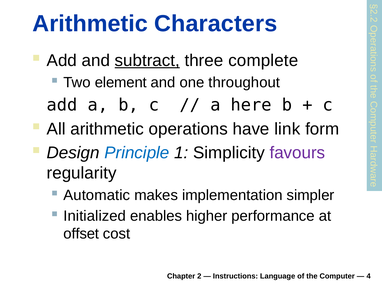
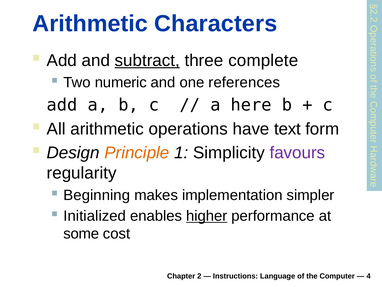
element: element -> numeric
throughout: throughout -> references
link: link -> text
Principle colour: blue -> orange
Automatic: Automatic -> Beginning
higher underline: none -> present
offset: offset -> some
